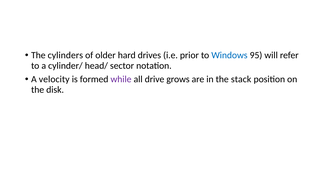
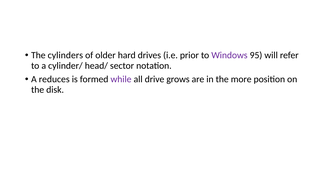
Windows colour: blue -> purple
velocity: velocity -> reduces
stack: stack -> more
